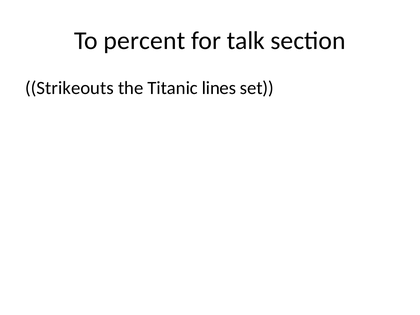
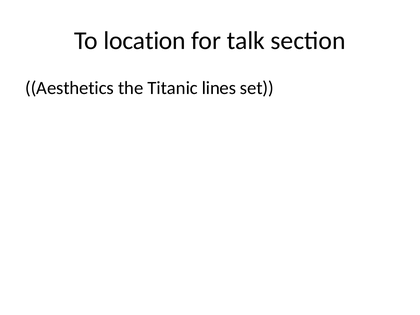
percent: percent -> location
Strikeouts: Strikeouts -> Aesthetics
